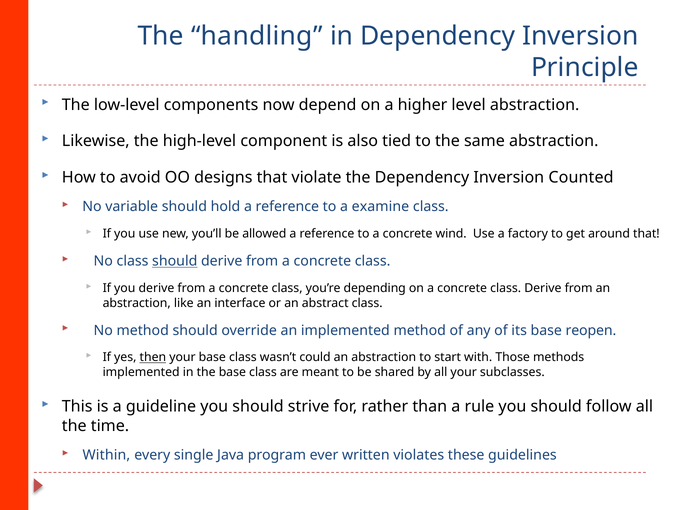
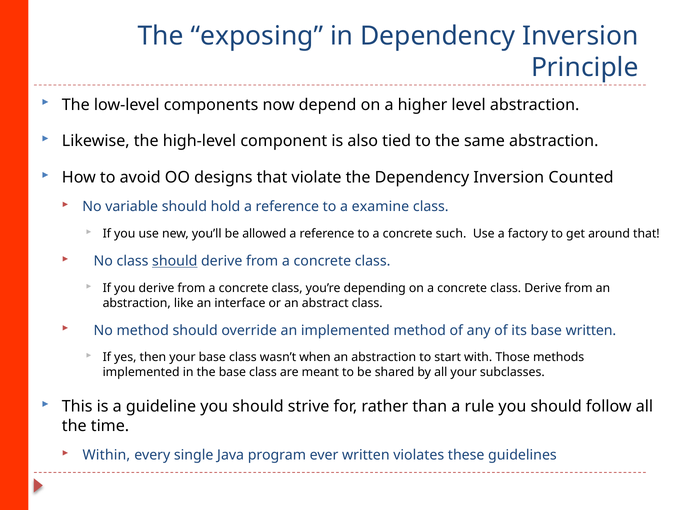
handling: handling -> exposing
wind: wind -> such
base reopen: reopen -> written
then underline: present -> none
could: could -> when
